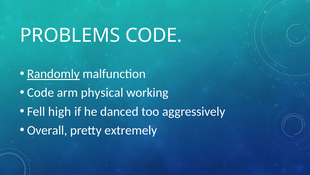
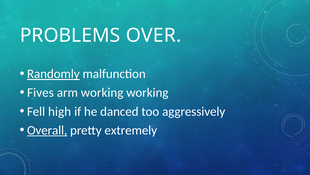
PROBLEMS CODE: CODE -> OVER
Code at (41, 92): Code -> Fives
arm physical: physical -> working
Overall underline: none -> present
